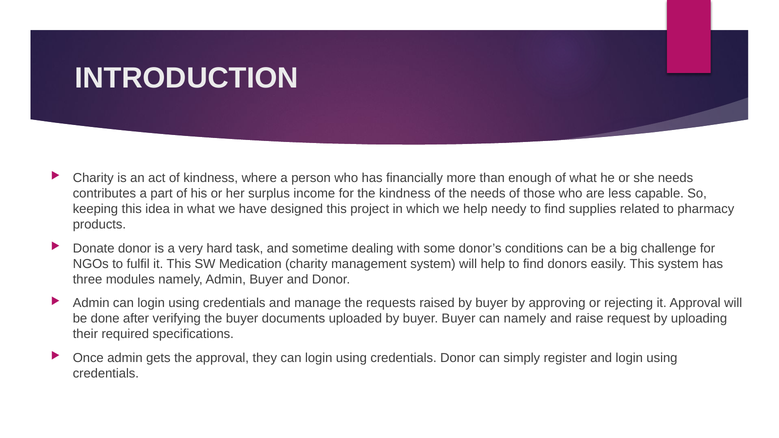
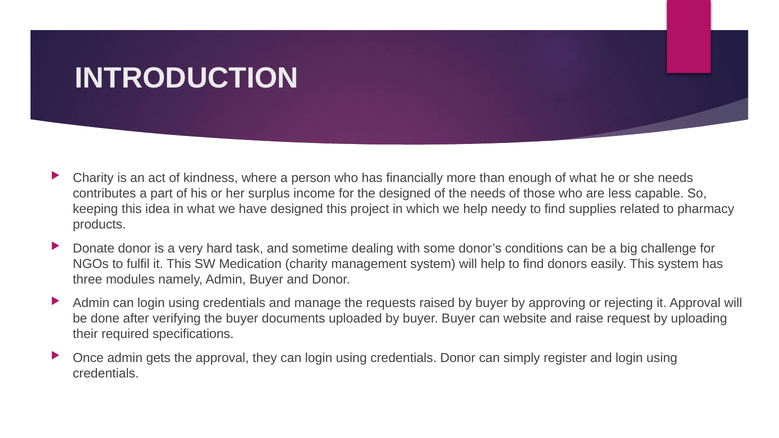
the kindness: kindness -> designed
can namely: namely -> website
